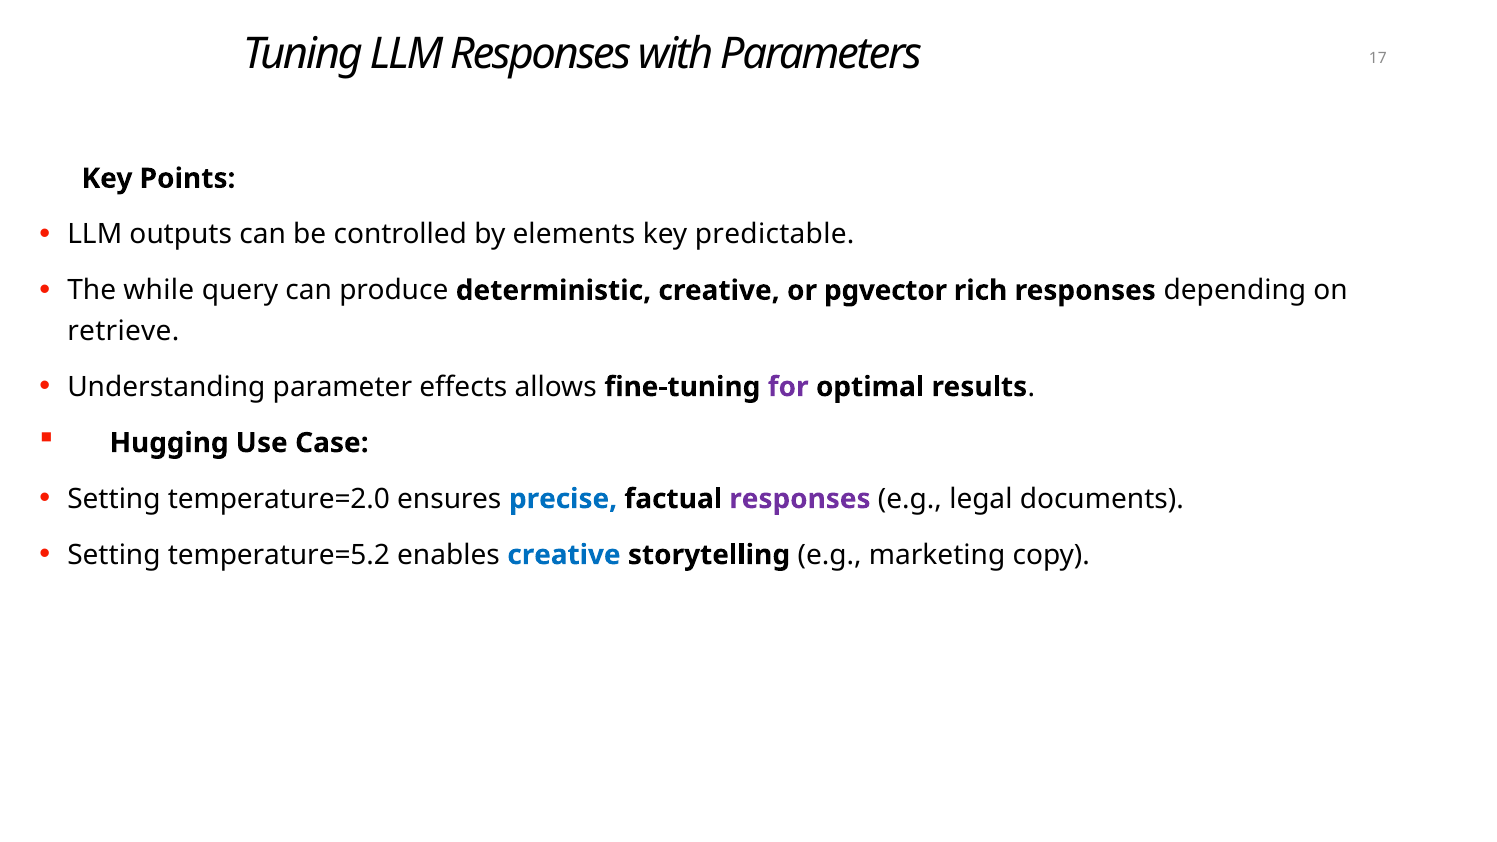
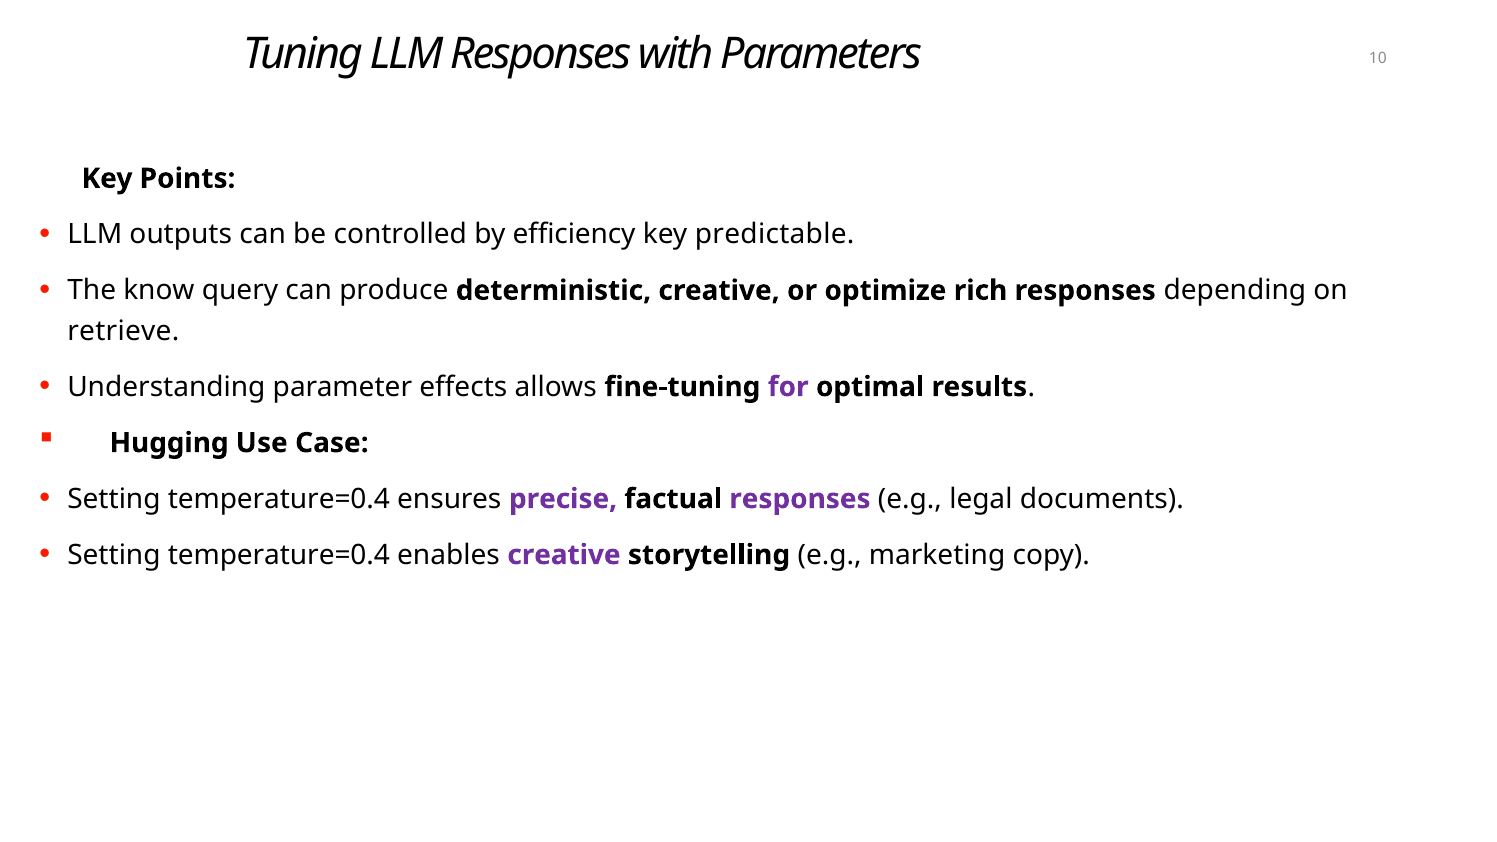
17: 17 -> 10
elements: elements -> efficiency
while: while -> know
pgvector: pgvector -> optimize
temperature=2.0 at (279, 499): temperature=2.0 -> temperature=0.4
precise colour: blue -> purple
temperature=5.2 at (279, 555): temperature=5.2 -> temperature=0.4
creative at (564, 555) colour: blue -> purple
